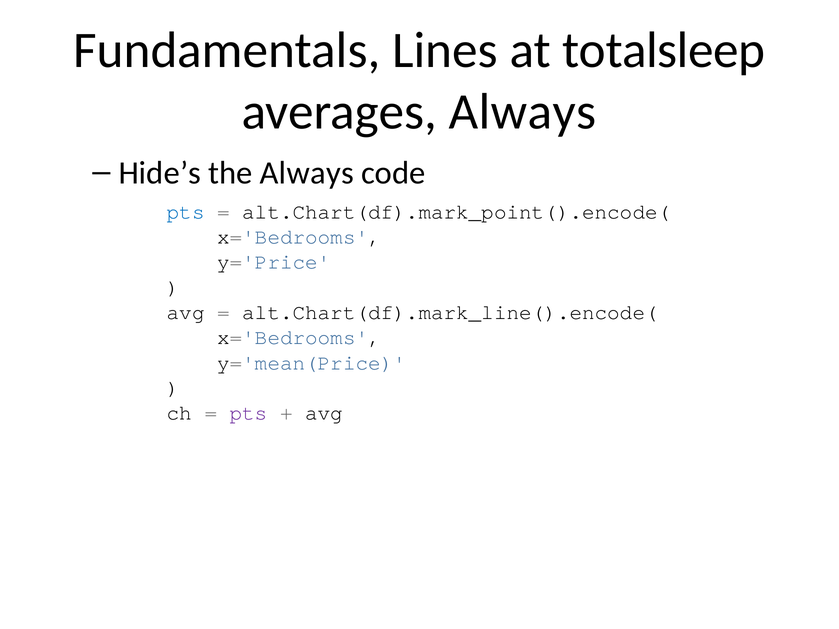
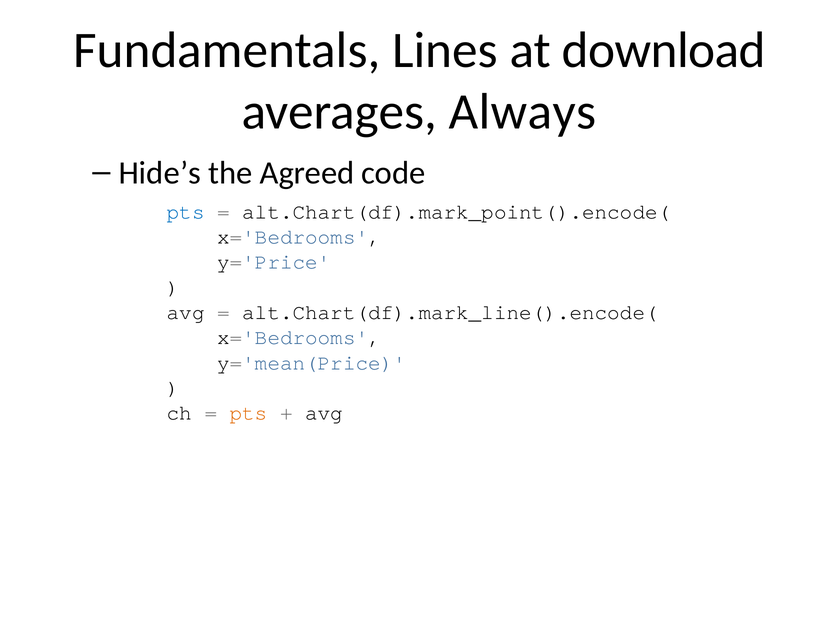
totalsleep: totalsleep -> download
the Always: Always -> Agreed
pts at (249, 413) colour: purple -> orange
